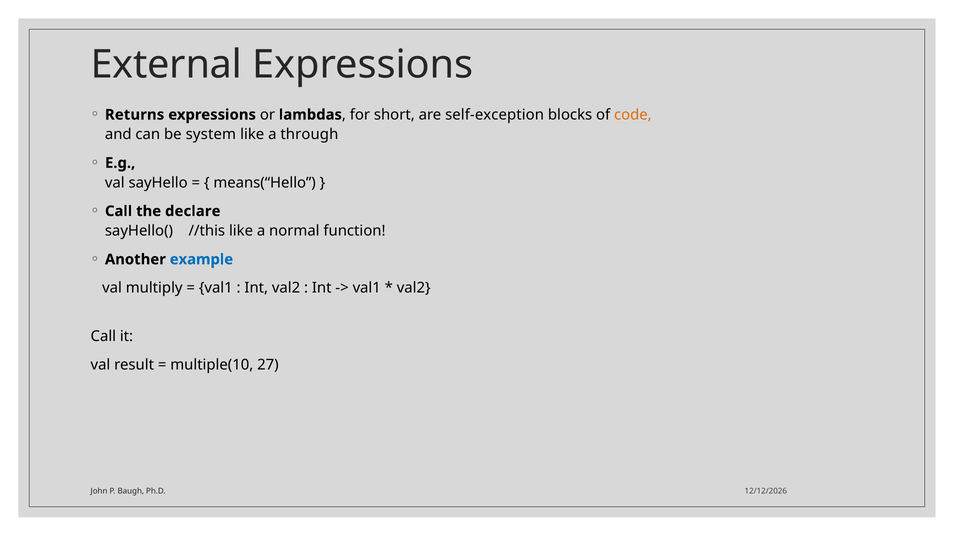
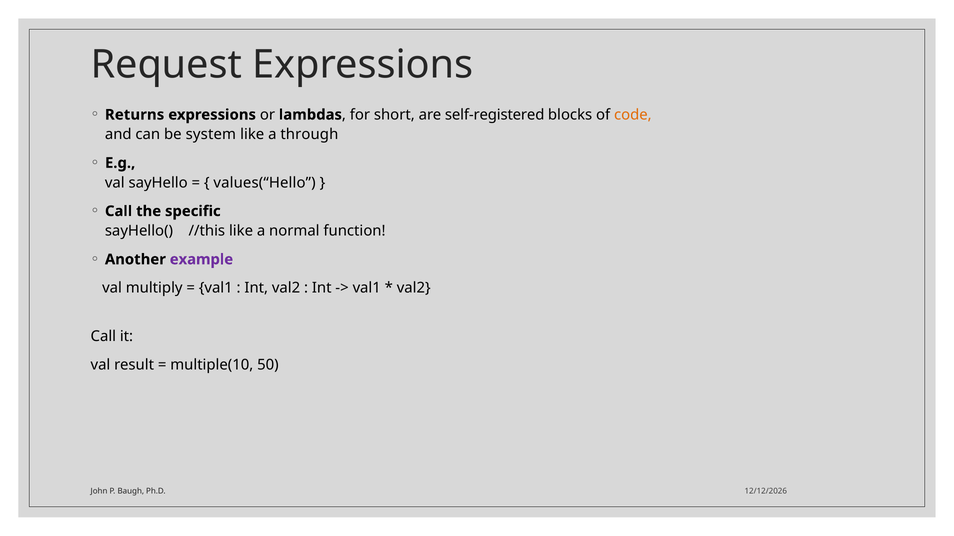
External: External -> Request
self-exception: self-exception -> self-registered
means(“Hello: means(“Hello -> values(“Hello
declare: declare -> specific
example colour: blue -> purple
27: 27 -> 50
